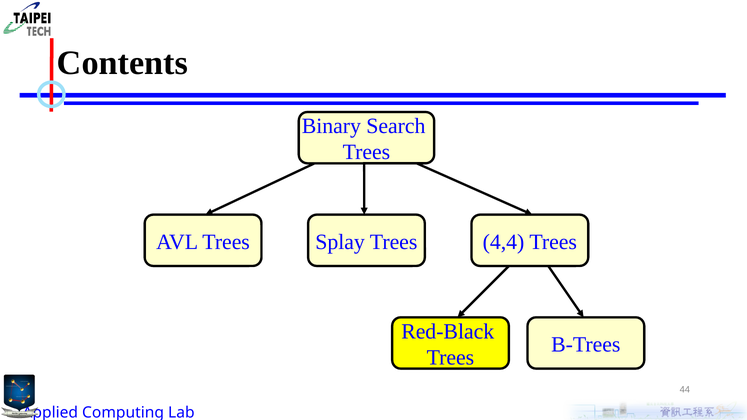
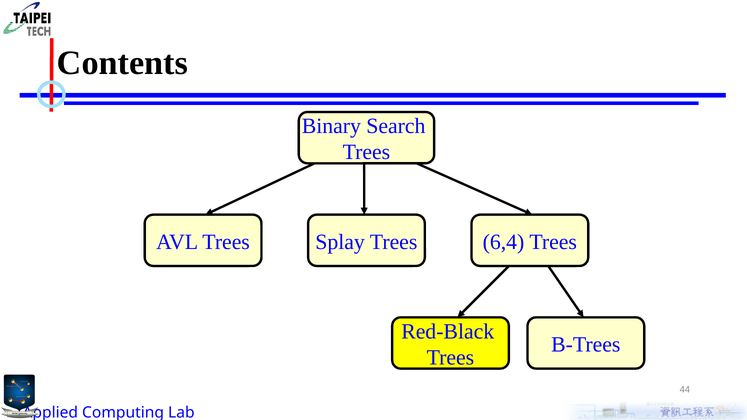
4,4: 4,4 -> 6,4
